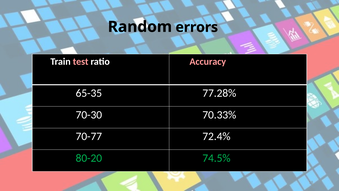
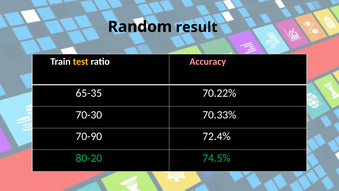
errors: errors -> result
test colour: pink -> yellow
77.28%: 77.28% -> 70.22%
70-77: 70-77 -> 70-90
